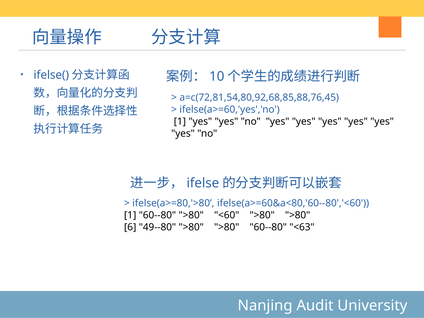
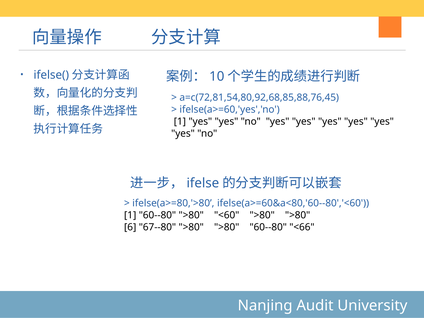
49--80: 49--80 -> 67--80
<63: <63 -> <66
